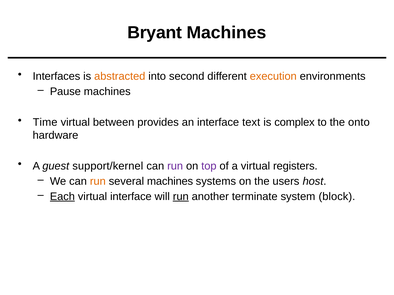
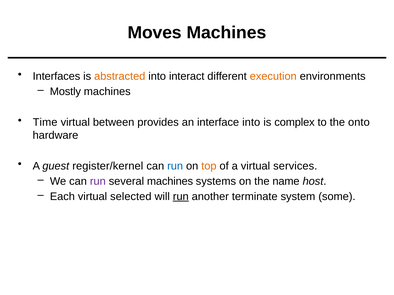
Bryant: Bryant -> Moves
second: second -> interact
Pause: Pause -> Mostly
interface text: text -> into
support/kernel: support/kernel -> register/kernel
run at (175, 166) colour: purple -> blue
top colour: purple -> orange
registers: registers -> services
run at (98, 182) colour: orange -> purple
users: users -> name
Each underline: present -> none
virtual interface: interface -> selected
block: block -> some
